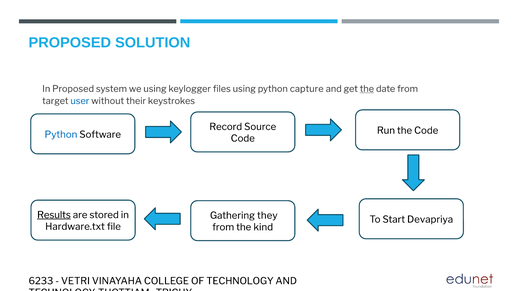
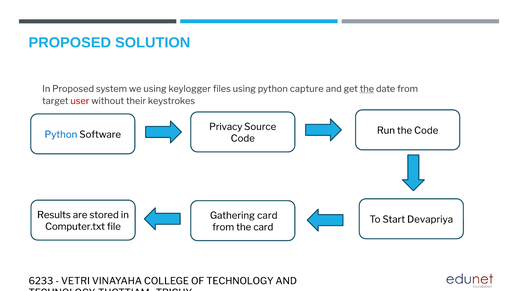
user colour: blue -> red
Record: Record -> Privacy
Results underline: present -> none
Gathering they: they -> card
Hardware.txt: Hardware.txt -> Computer.txt
the kind: kind -> card
